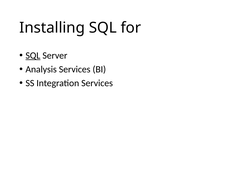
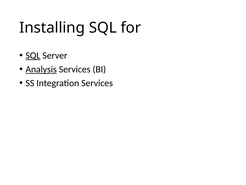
Analysis underline: none -> present
